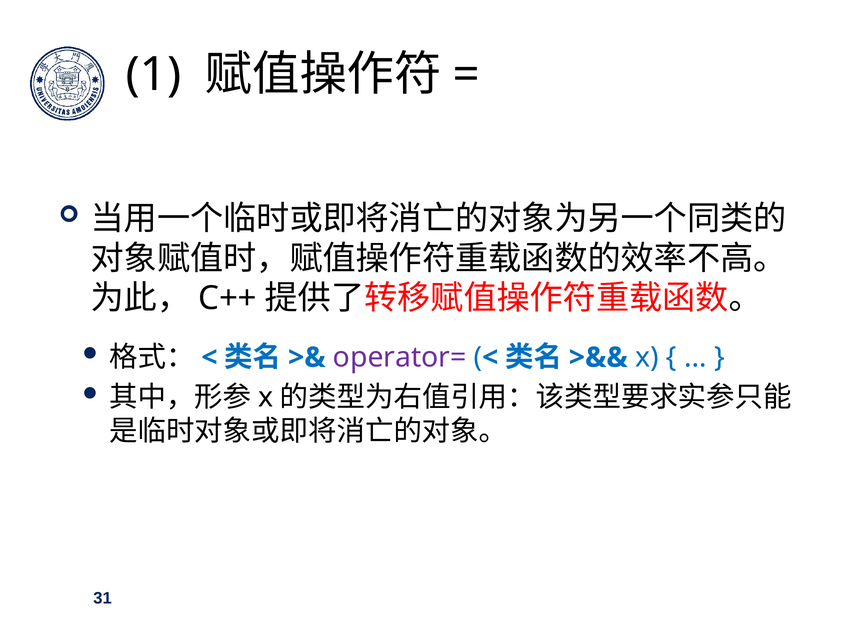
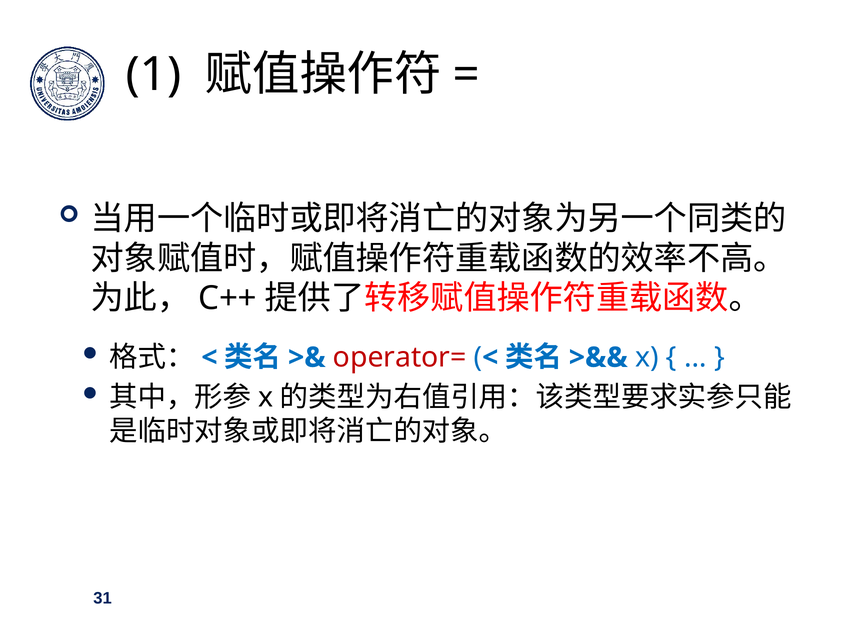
operator= colour: purple -> red
